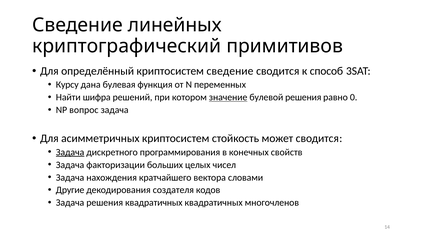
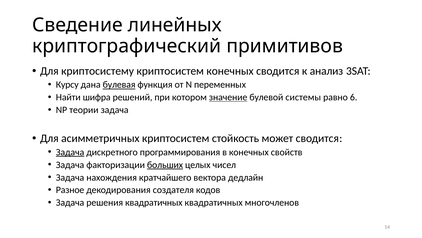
определённый: определённый -> криптосистему
криптосистем сведение: сведение -> конечных
способ: способ -> анализ
булевая underline: none -> present
булевой решения: решения -> системы
0: 0 -> 6
вопрос: вопрос -> теории
больших underline: none -> present
словами: словами -> дедлайн
Другие: Другие -> Разное
